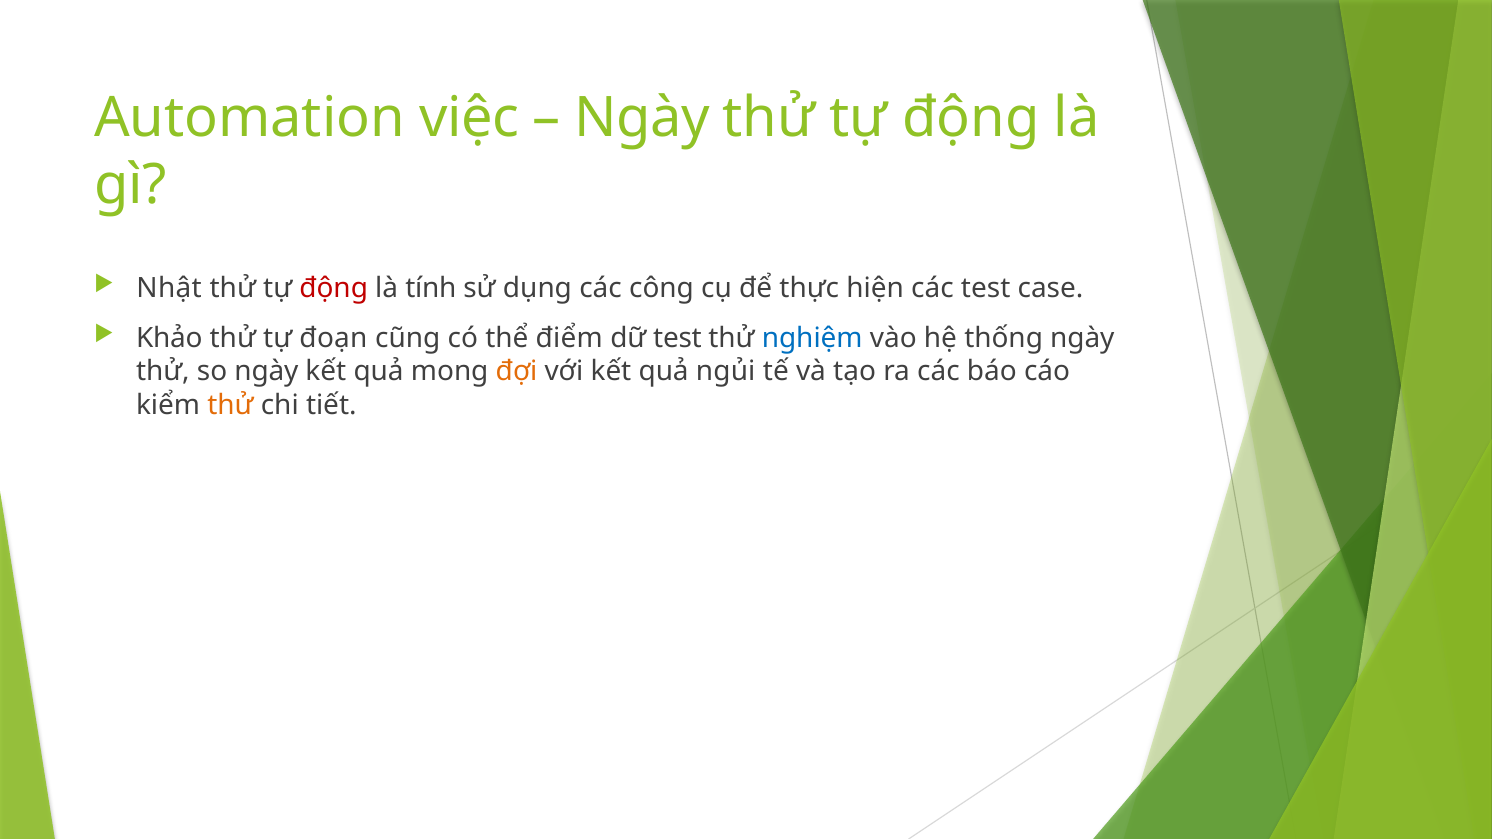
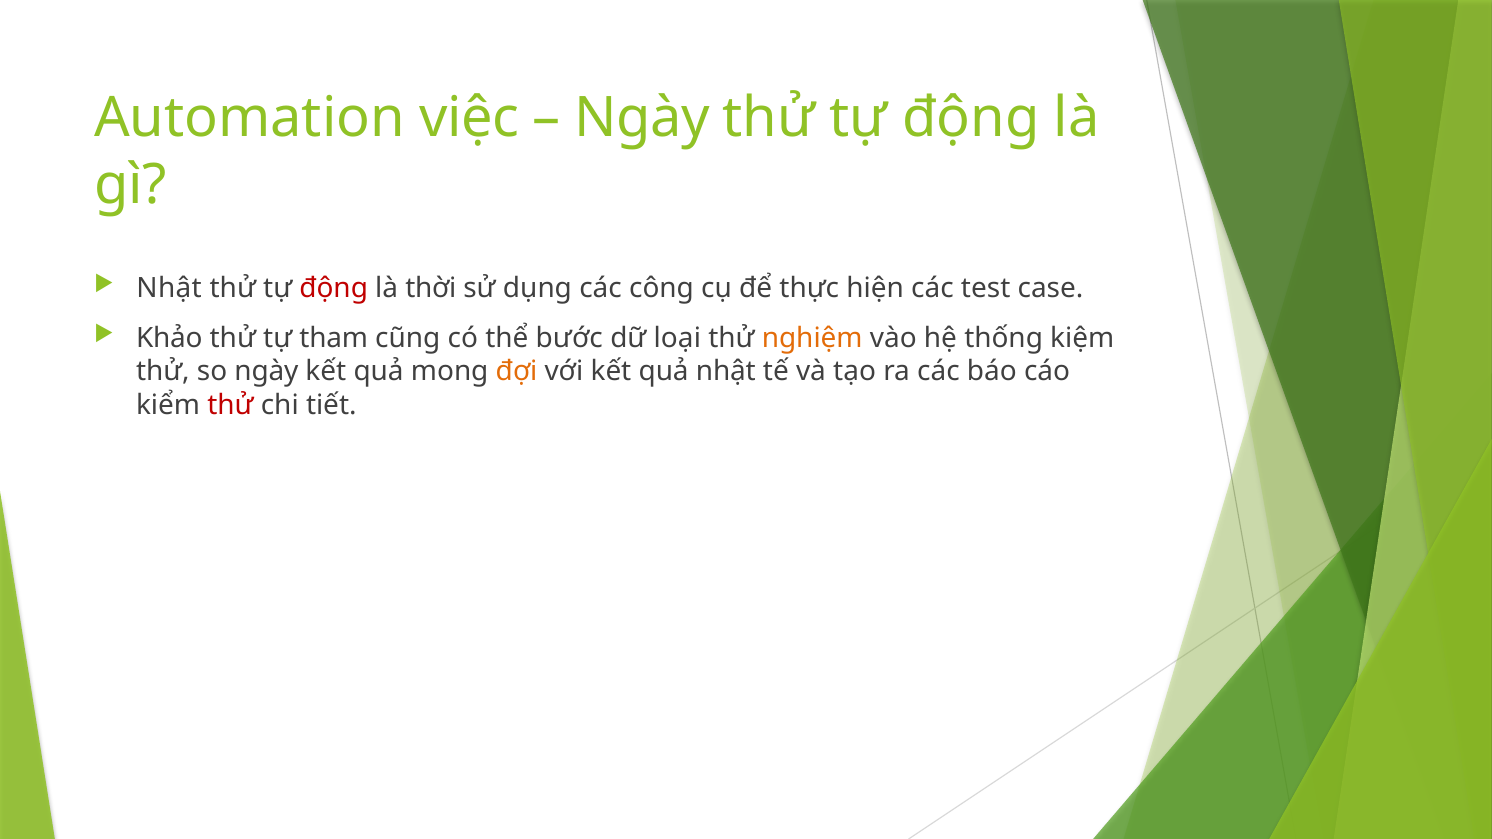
tính: tính -> thời
đoạn: đoạn -> tham
điểm: điểm -> bước
dữ test: test -> loại
nghiệm colour: blue -> orange
thống ngày: ngày -> kiệm
quả ngủi: ngủi -> nhật
thử at (230, 405) colour: orange -> red
